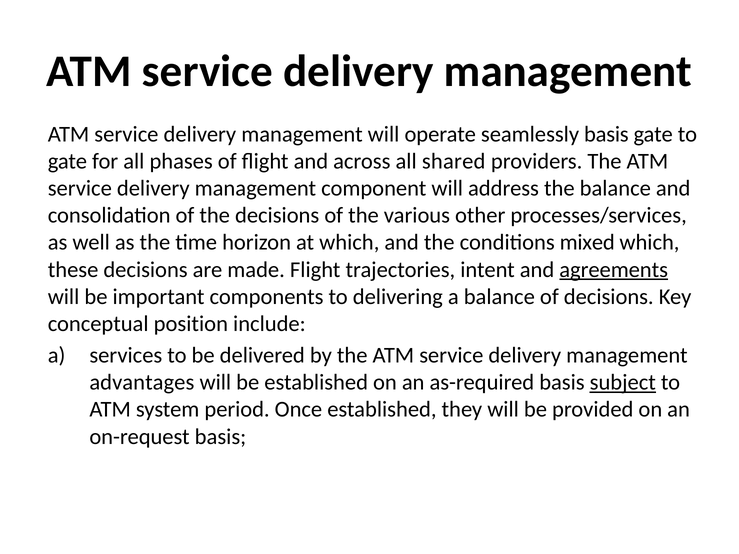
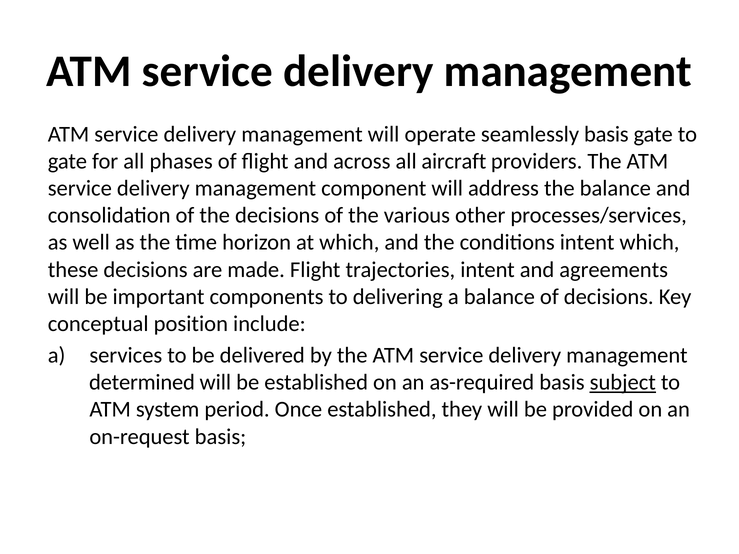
shared: shared -> aircraft
conditions mixed: mixed -> intent
agreements underline: present -> none
advantages: advantages -> determined
